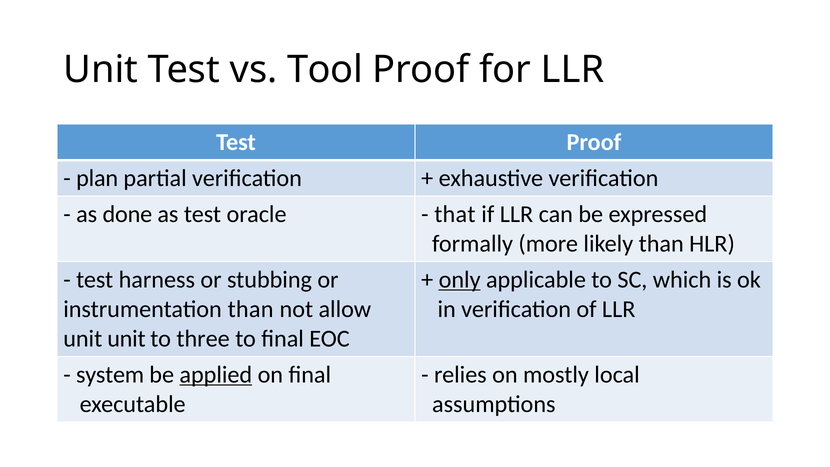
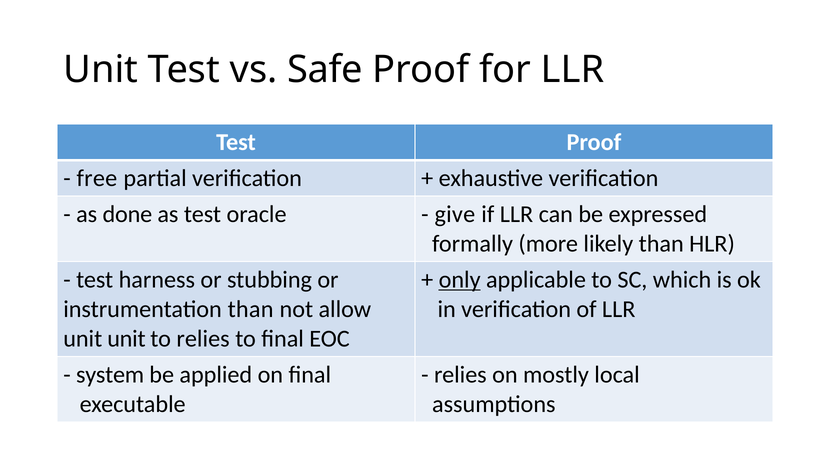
Tool: Tool -> Safe
plan: plan -> free
that: that -> give
to three: three -> relies
applied underline: present -> none
